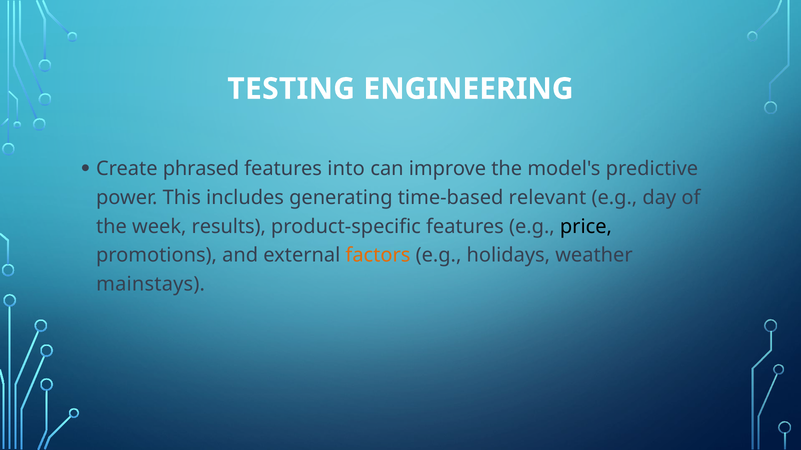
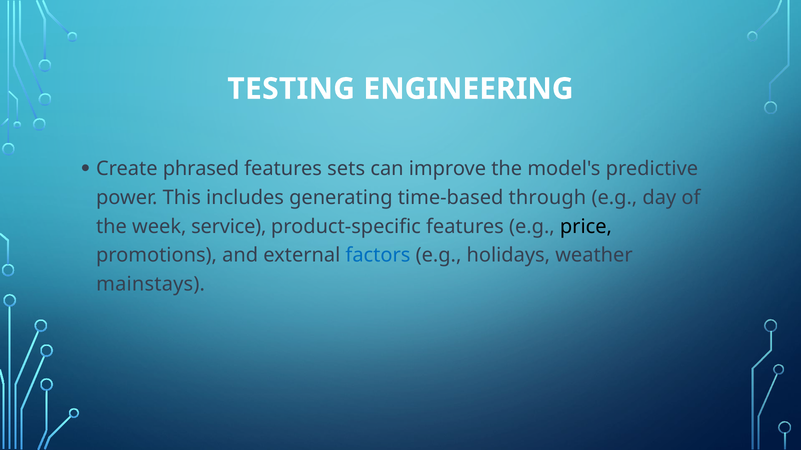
into: into -> sets
relevant: relevant -> through
results: results -> service
factors colour: orange -> blue
